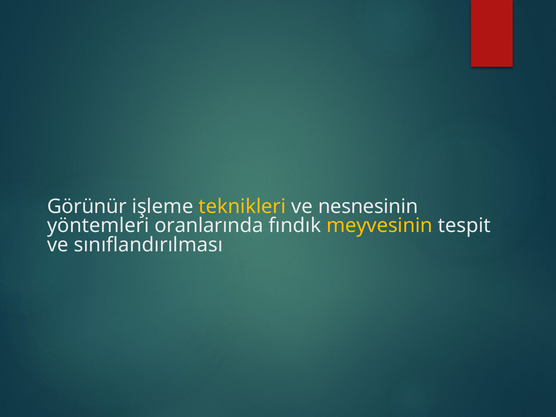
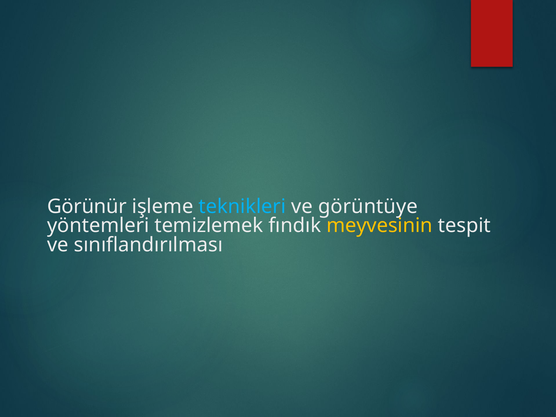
teknikleri colour: yellow -> light blue
nesnesinin: nesnesinin -> görüntüye
oranlarında: oranlarında -> temizlemek
